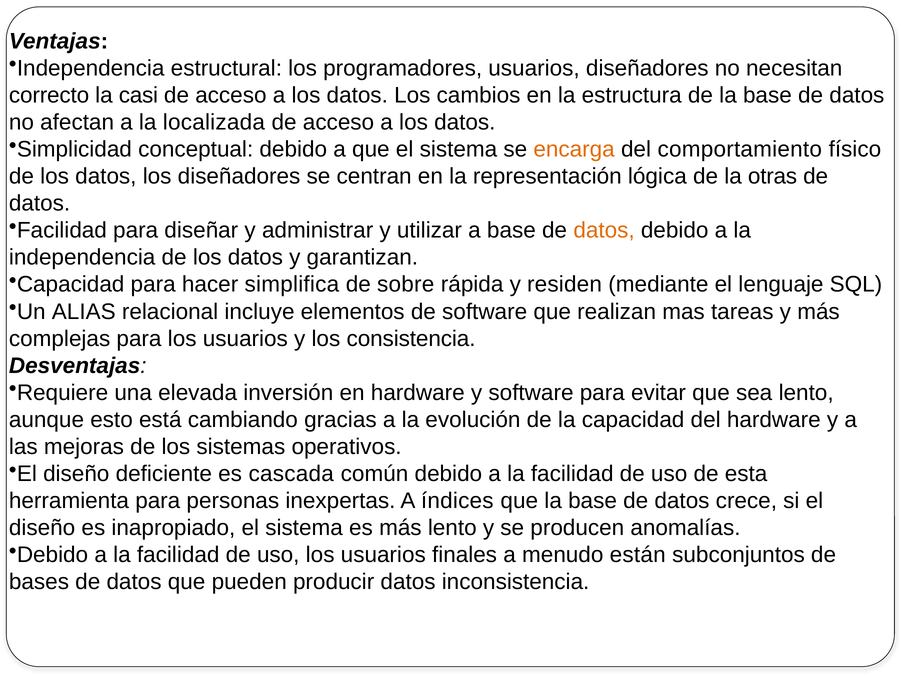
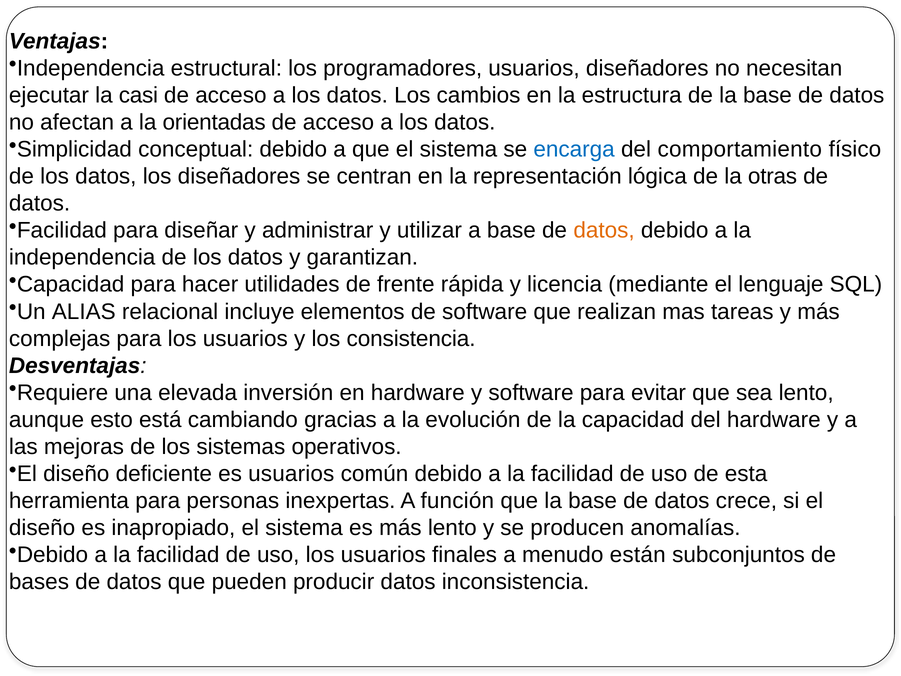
correcto: correcto -> ejecutar
localizada: localizada -> orientadas
encarga colour: orange -> blue
simplifica: simplifica -> utilidades
sobre: sobre -> frente
residen: residen -> licencia
es cascada: cascada -> usuarios
índices: índices -> función
